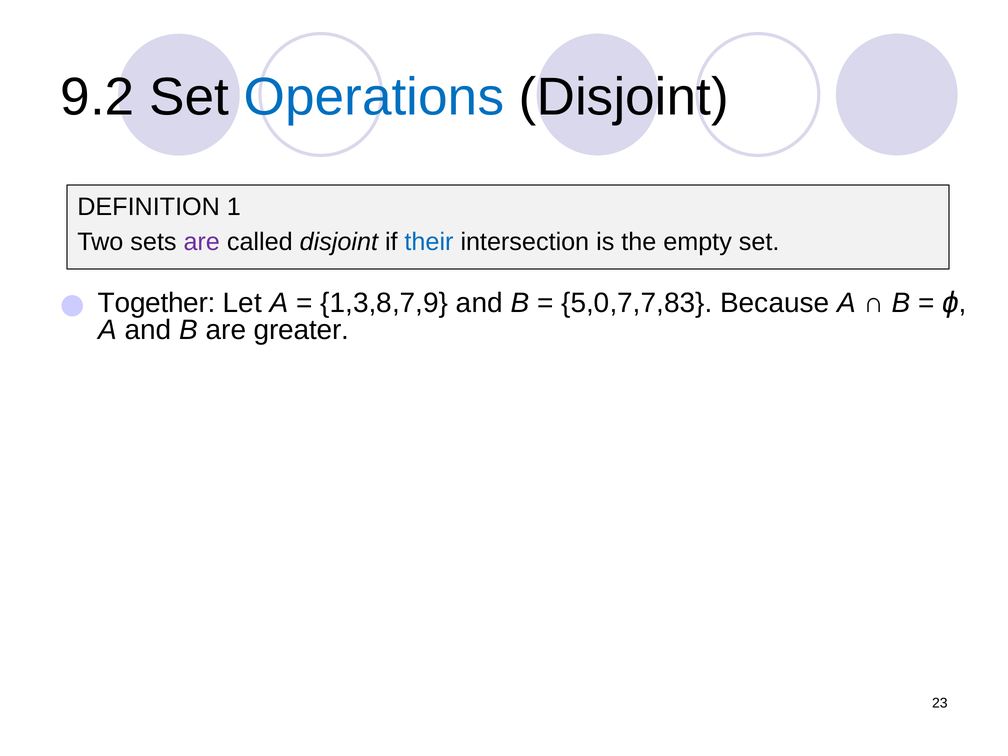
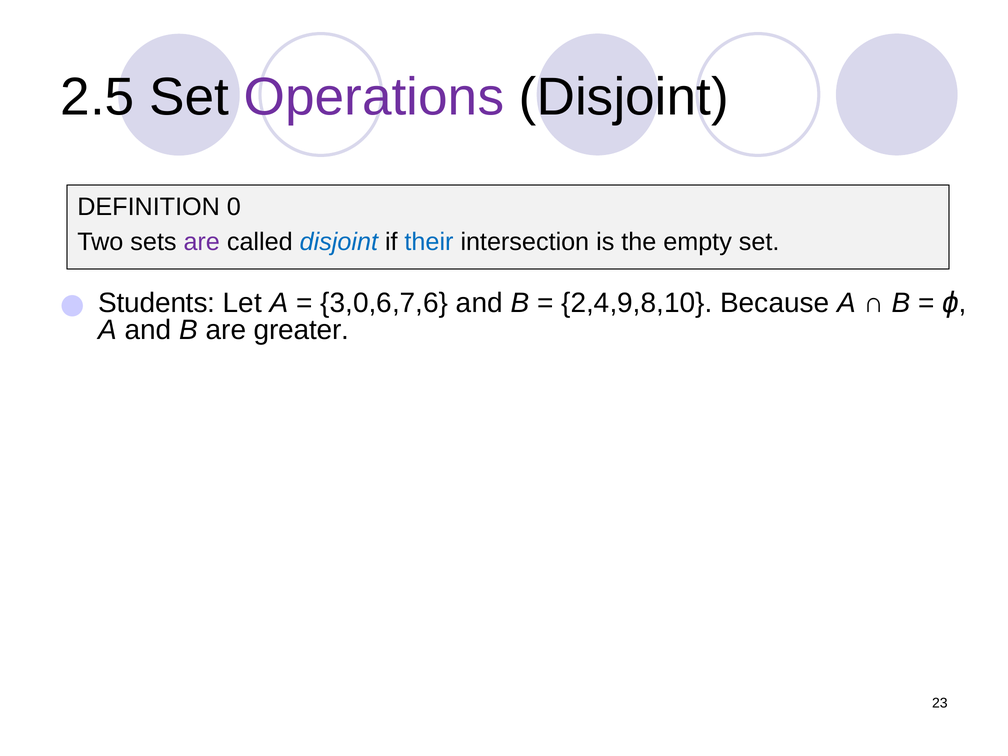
9.2: 9.2 -> 2.5
Operations colour: blue -> purple
1: 1 -> 0
disjoint at (339, 242) colour: black -> blue
Together: Together -> Students
1,3,8,7,9: 1,3,8,7,9 -> 3,0,6,7,6
5,0,7,7,83: 5,0,7,7,83 -> 2,4,9,8,10
